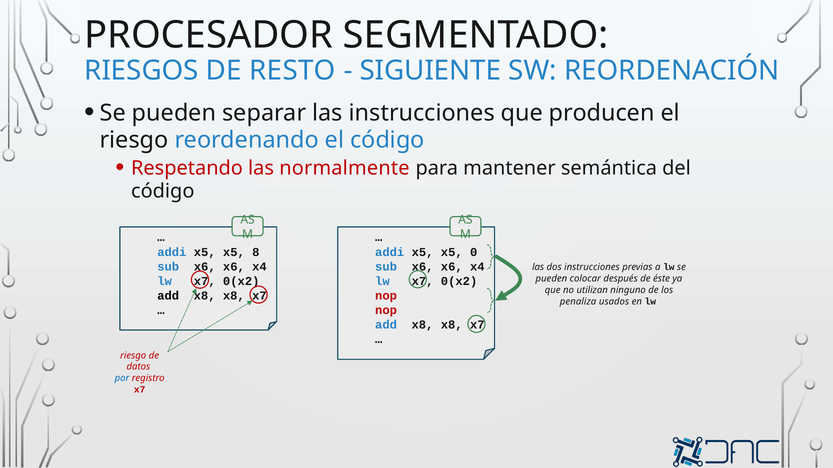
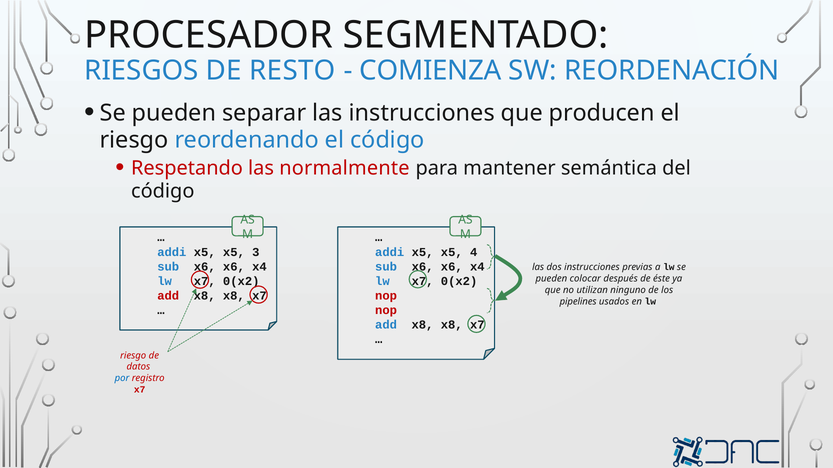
SIGUIENTE: SIGUIENTE -> COMIENZA
0: 0 -> 4
8: 8 -> 3
add at (168, 296) colour: black -> red
penaliza: penaliza -> pipelines
